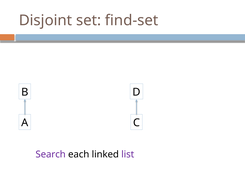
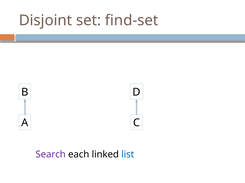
list colour: purple -> blue
